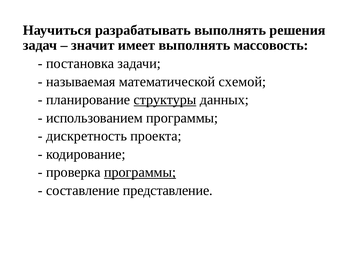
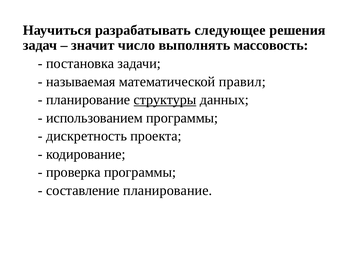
разрабатывать выполнять: выполнять -> следующее
имеет: имеет -> число
схемой: схемой -> правил
программы at (140, 172) underline: present -> none
составление представление: представление -> планирование
